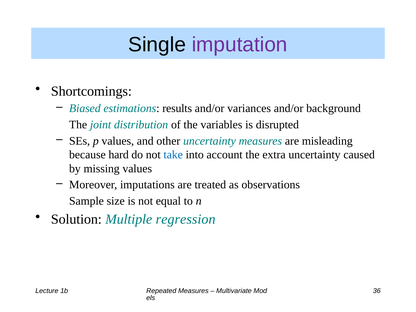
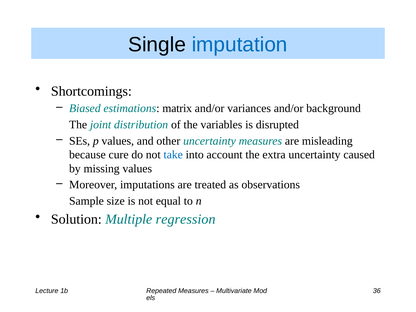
imputation colour: purple -> blue
results: results -> matrix
hard: hard -> cure
